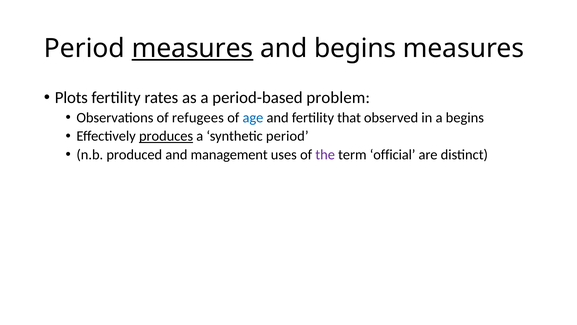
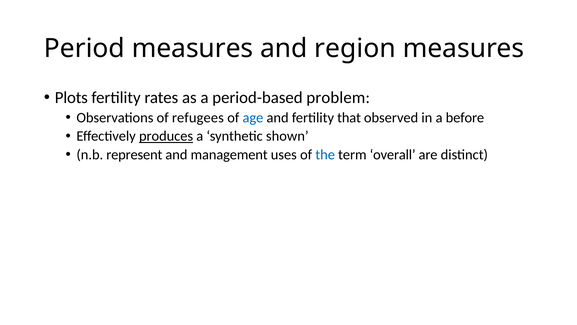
measures at (193, 48) underline: present -> none
and begins: begins -> region
a begins: begins -> before
synthetic period: period -> shown
produced: produced -> represent
the colour: purple -> blue
official: official -> overall
